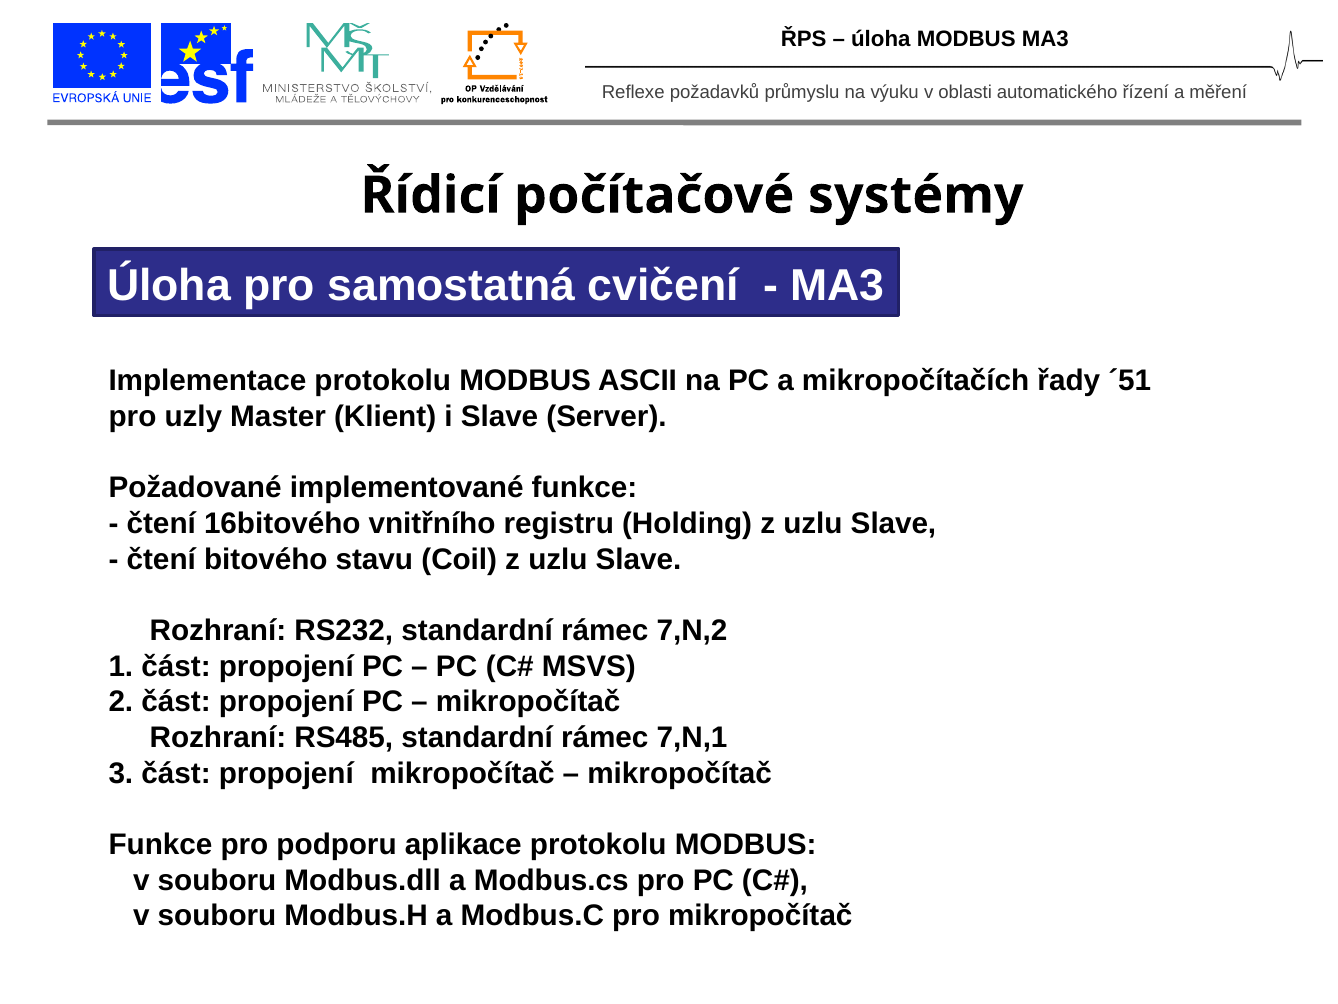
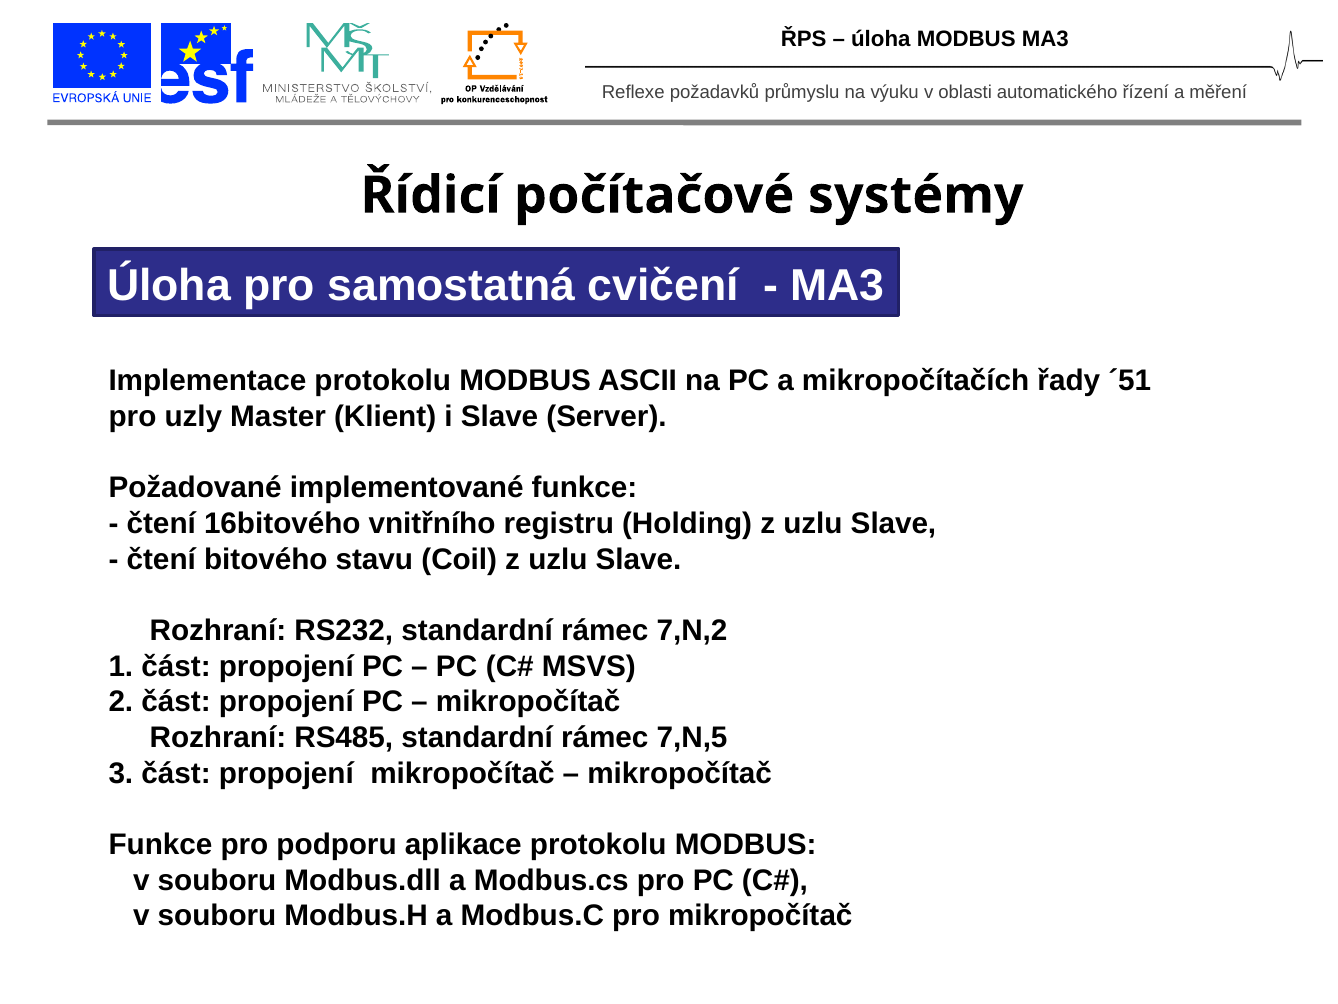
7,N,1: 7,N,1 -> 7,N,5
